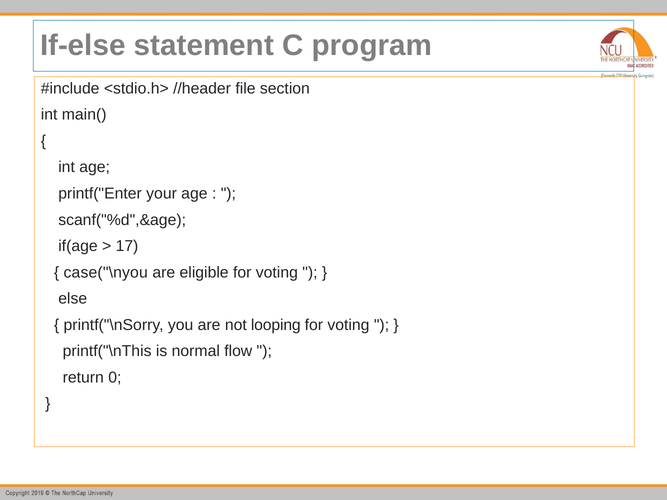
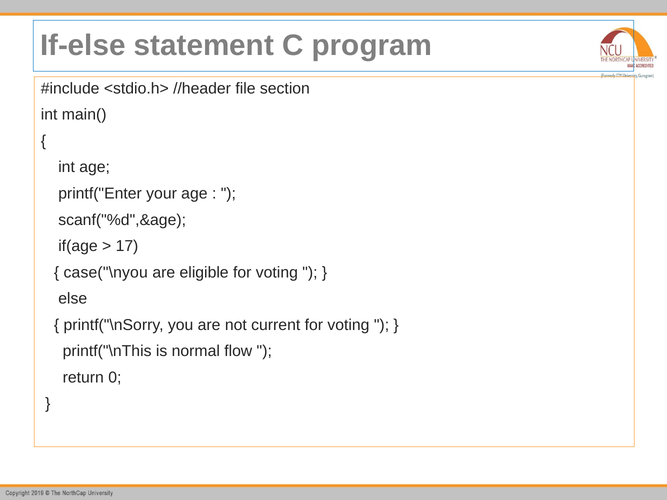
looping: looping -> current
